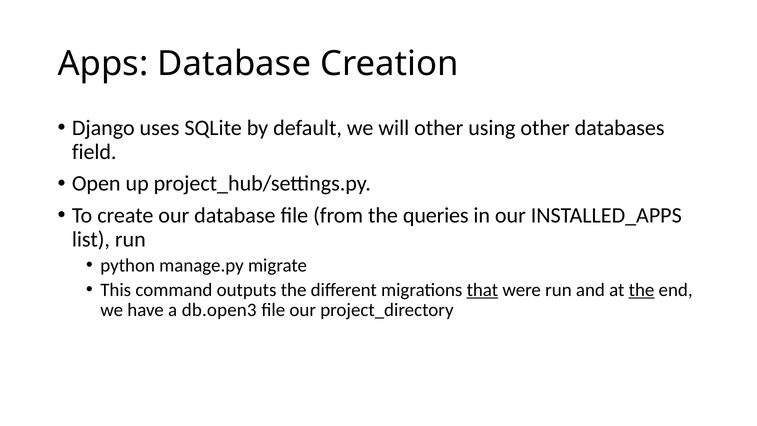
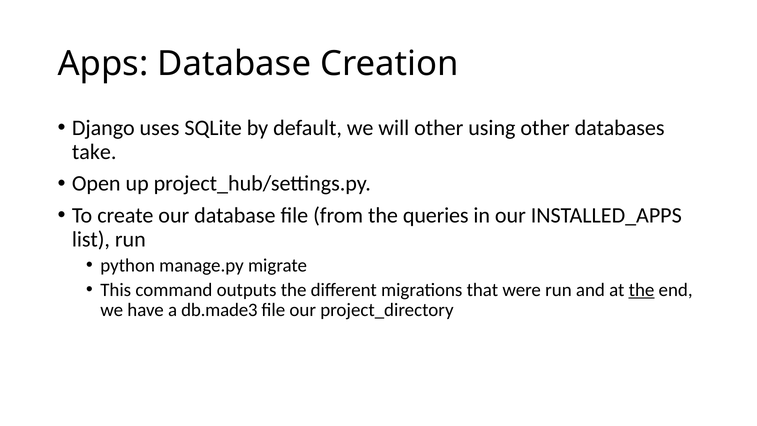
field: field -> take
that underline: present -> none
db.open3: db.open3 -> db.made3
